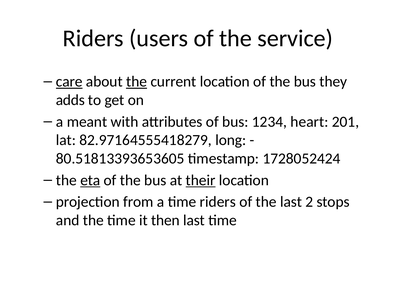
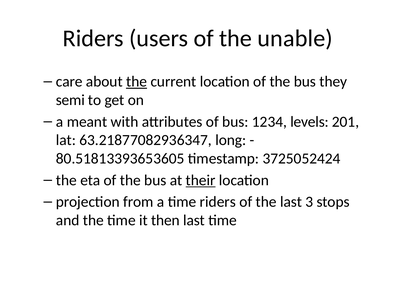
service: service -> unable
care underline: present -> none
adds: adds -> semi
heart: heart -> levels
82.97164555418279: 82.97164555418279 -> 63.21877082936347
1728052424: 1728052424 -> 3725052424
eta underline: present -> none
2: 2 -> 3
